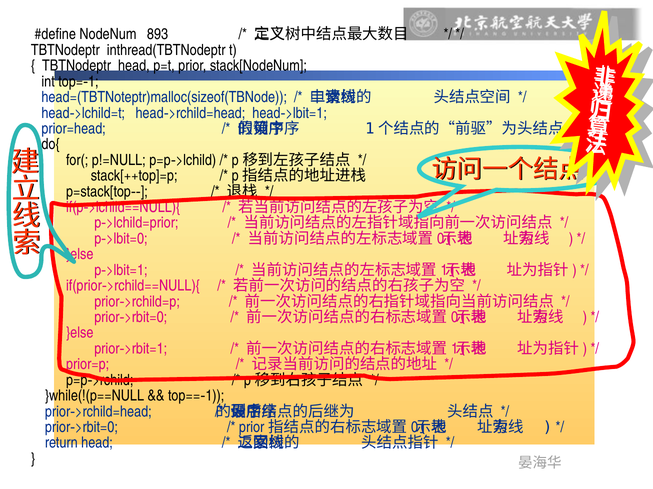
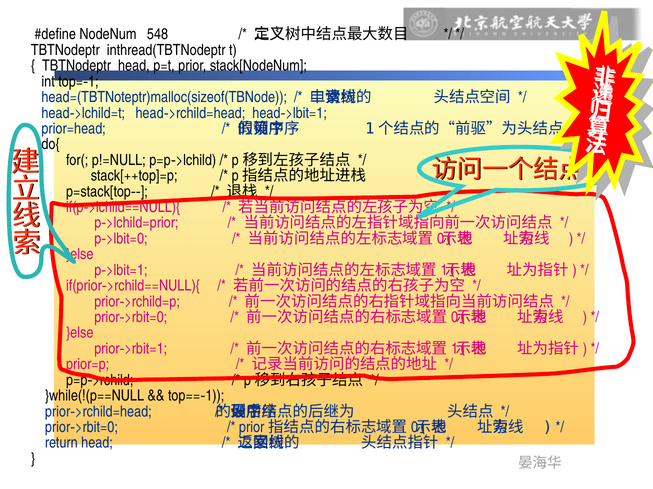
893: 893 -> 548
